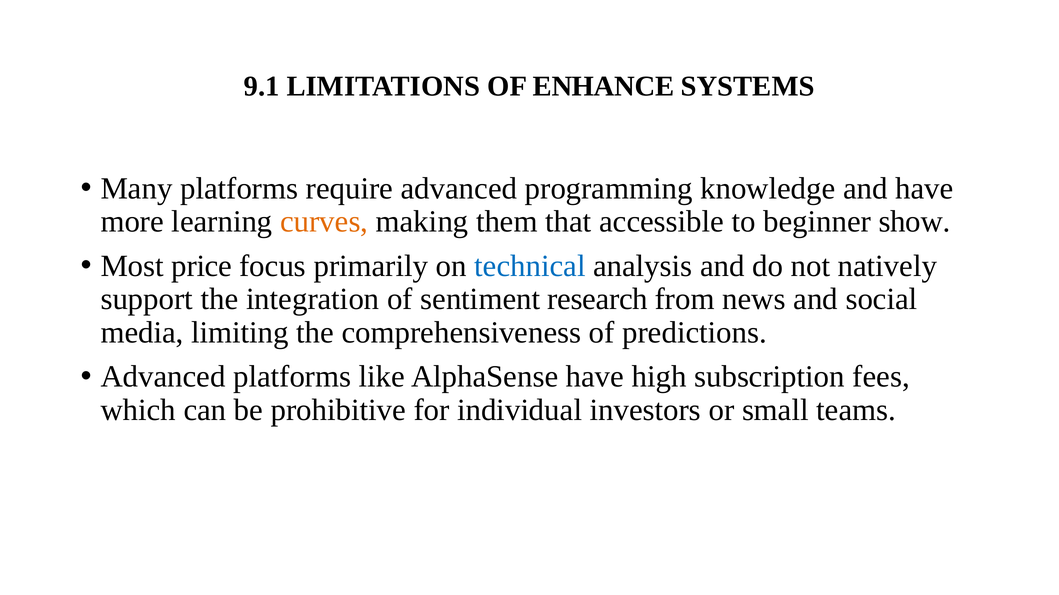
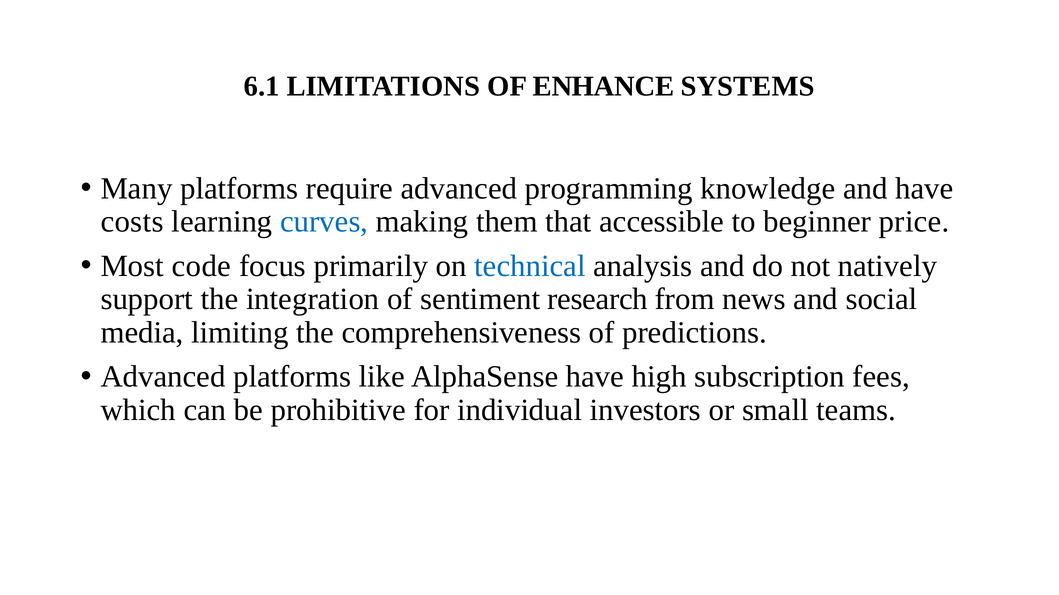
9.1: 9.1 -> 6.1
more: more -> costs
curves colour: orange -> blue
show: show -> price
price: price -> code
